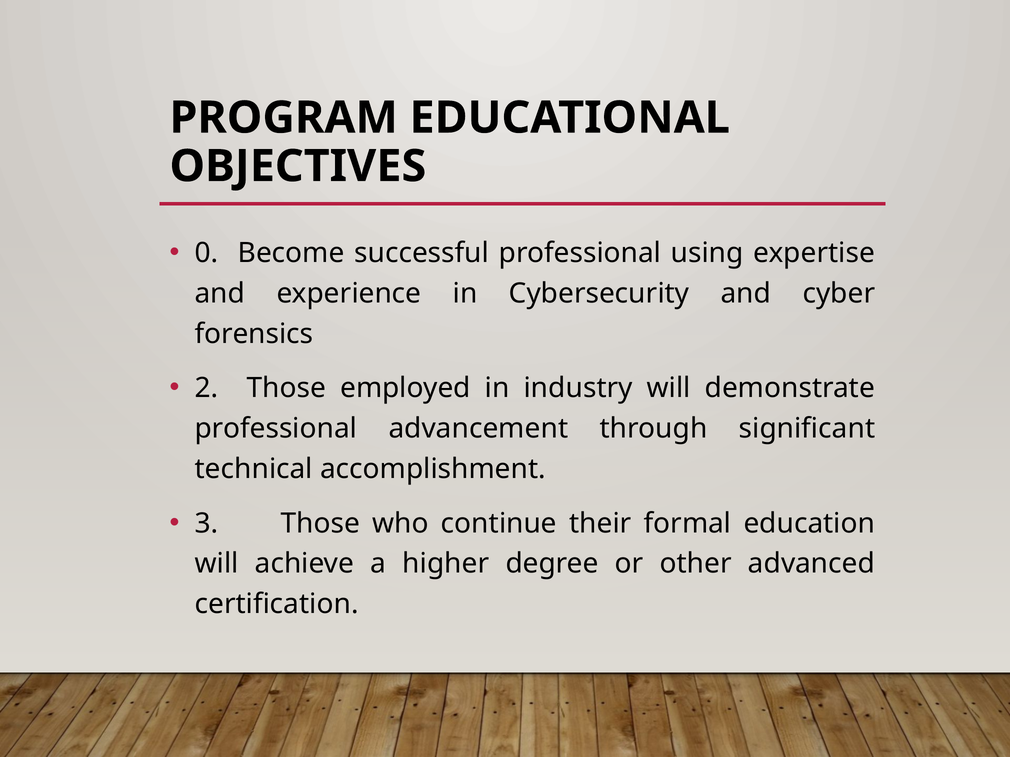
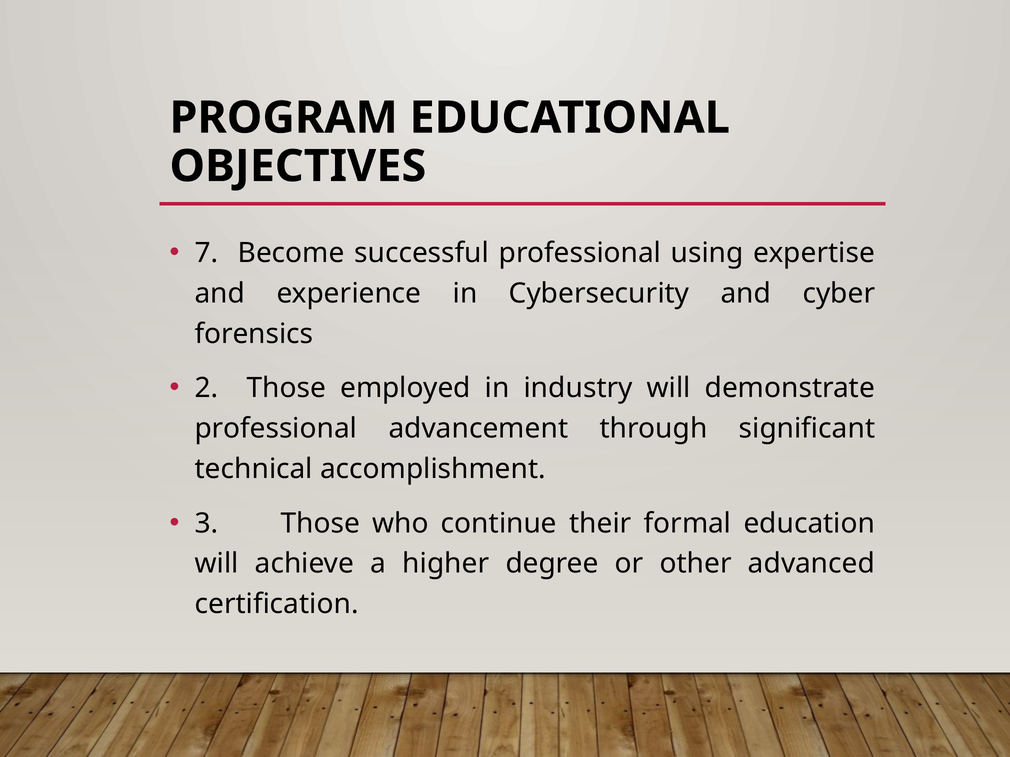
0: 0 -> 7
